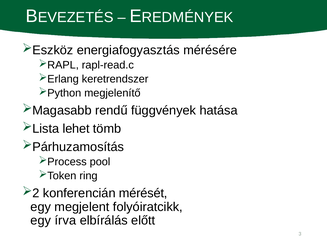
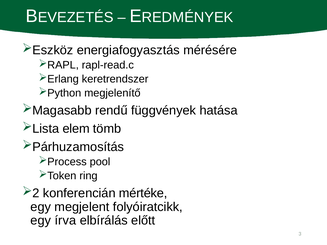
lehet: lehet -> elem
mérését: mérését -> mértéke
